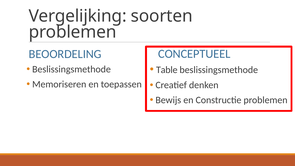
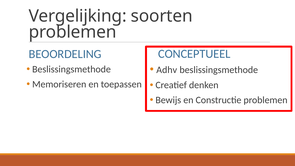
Table: Table -> Adhv
